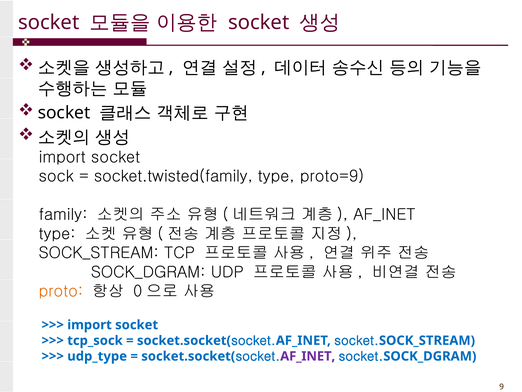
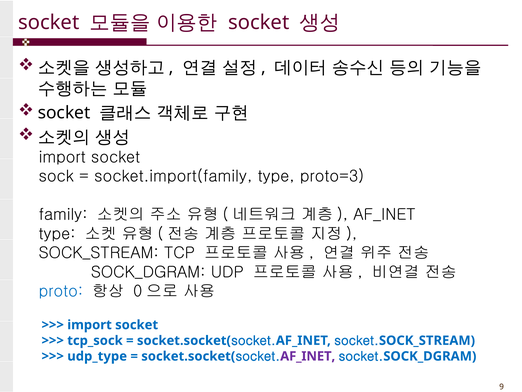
socket.twisted(family: socket.twisted(family -> socket.import(family
proto=9: proto=9 -> proto=3
proto colour: orange -> blue
